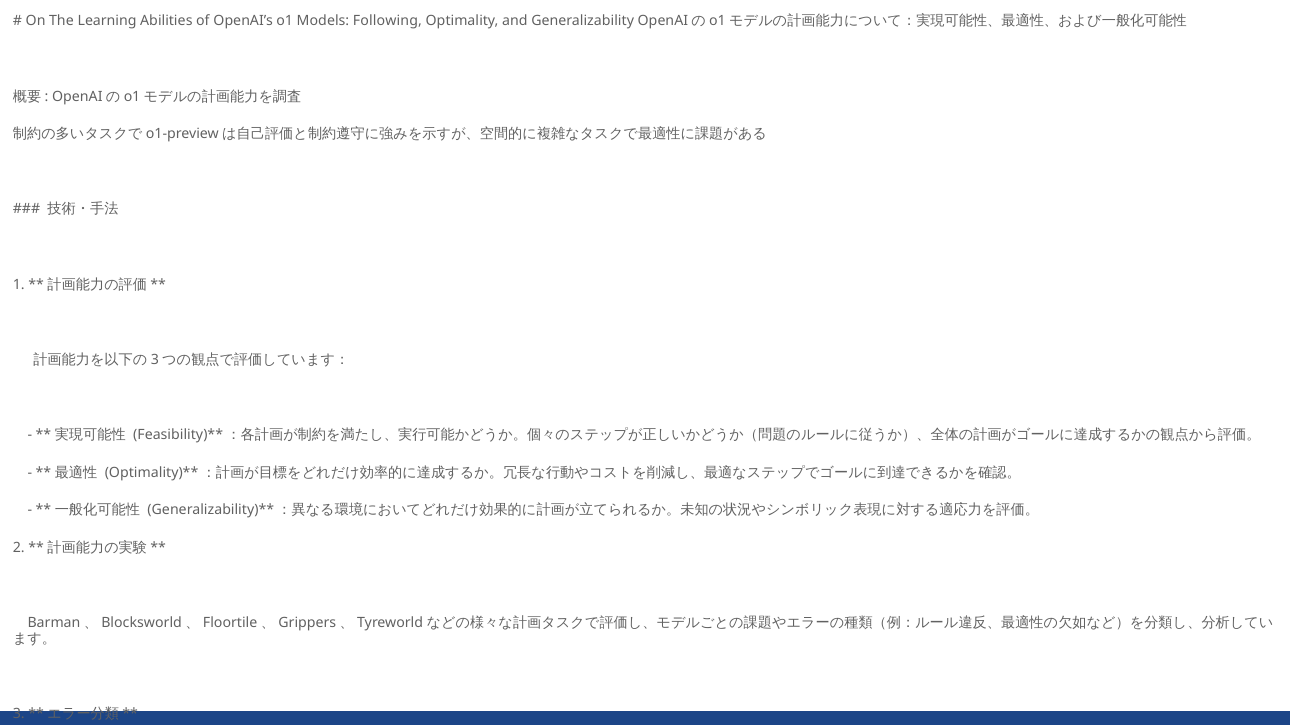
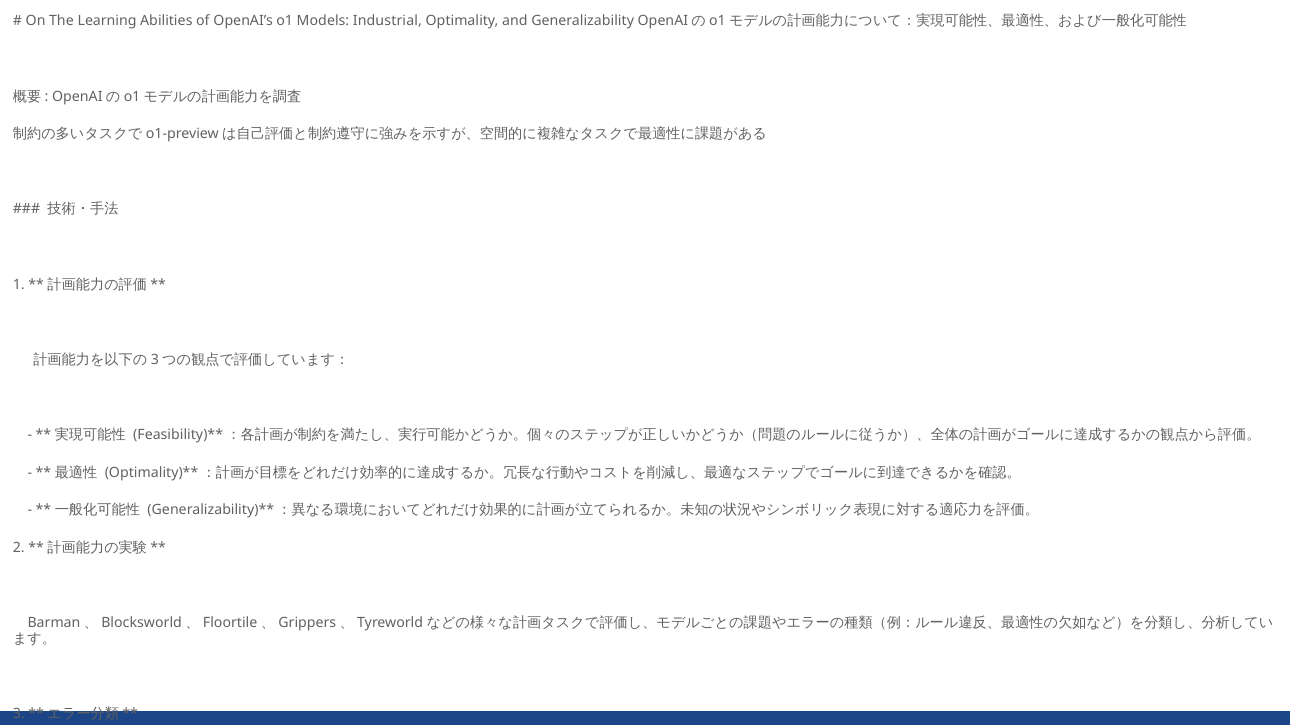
Following: Following -> Industrial
